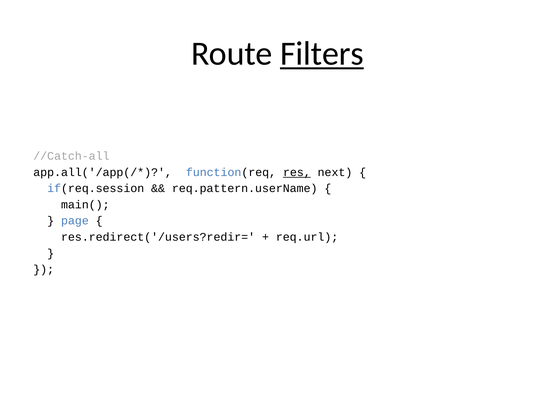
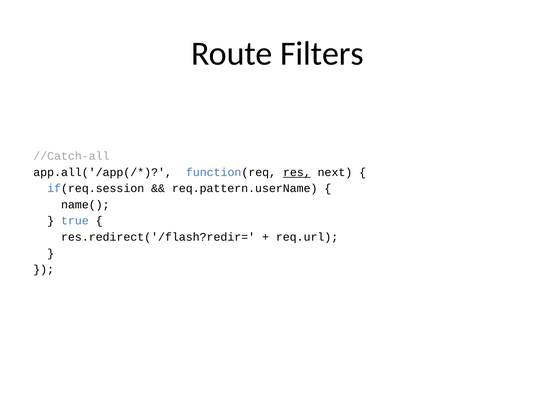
Filters underline: present -> none
main(: main( -> name(
page: page -> true
res.redirect('/users?redir=: res.redirect('/users?redir= -> res.redirect('/flash?redir=
